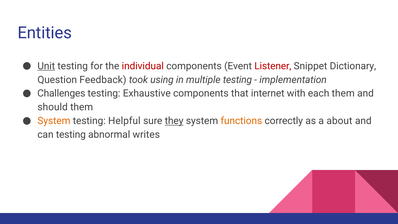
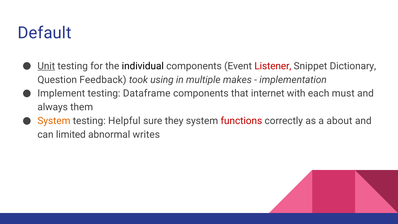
Entities: Entities -> Default
individual colour: red -> black
multiple testing: testing -> makes
Challenges: Challenges -> Implement
Exhaustive: Exhaustive -> Dataframe
each them: them -> must
should: should -> always
they underline: present -> none
functions colour: orange -> red
can testing: testing -> limited
